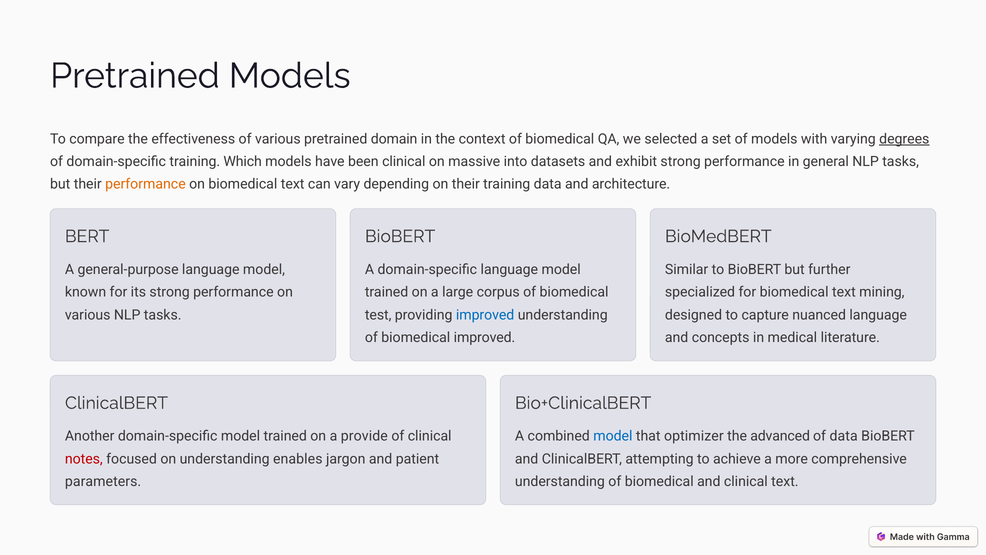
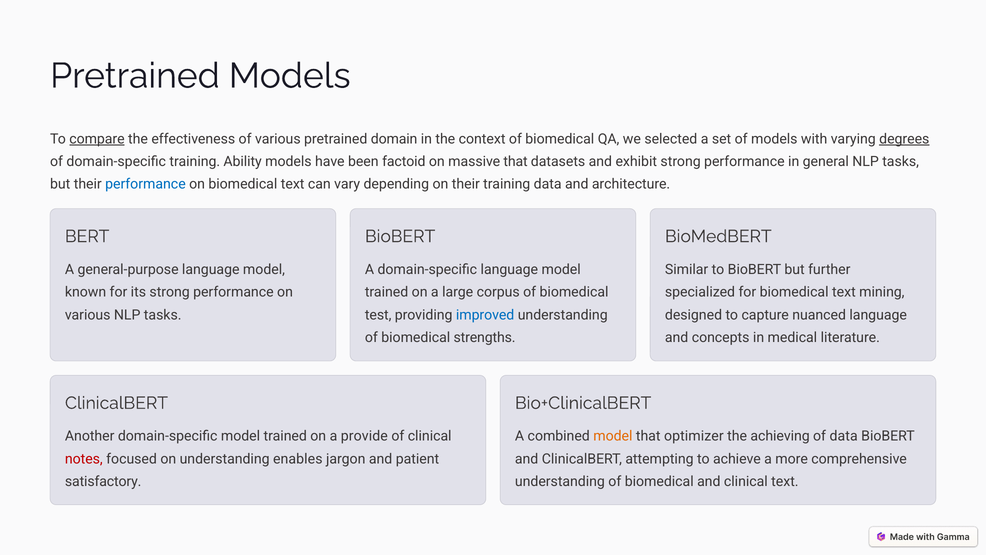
compare underline: none -> present
Which: Which -> Ability
been clinical: clinical -> factoid
massive into: into -> that
performance at (145, 184) colour: orange -> blue
biomedical improved: improved -> strengths
model at (613, 436) colour: blue -> orange
advanced: advanced -> achieving
parameters: parameters -> satisfactory
